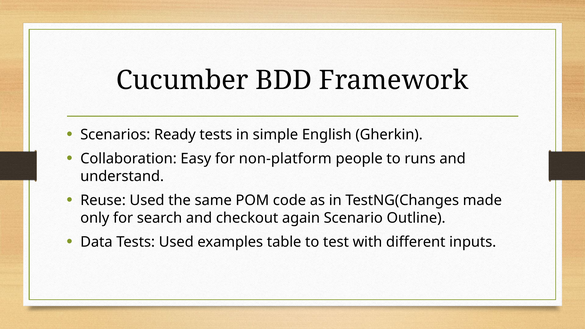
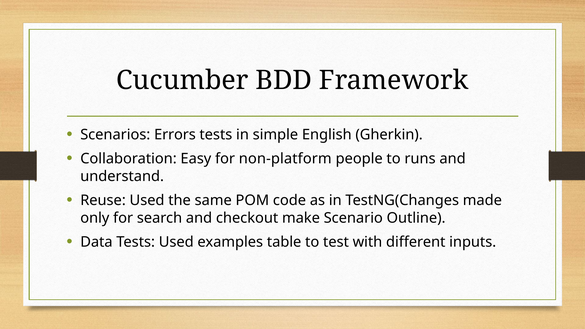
Ready: Ready -> Errors
again: again -> make
